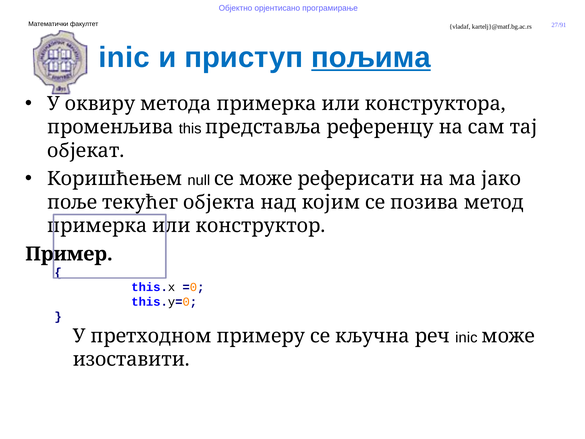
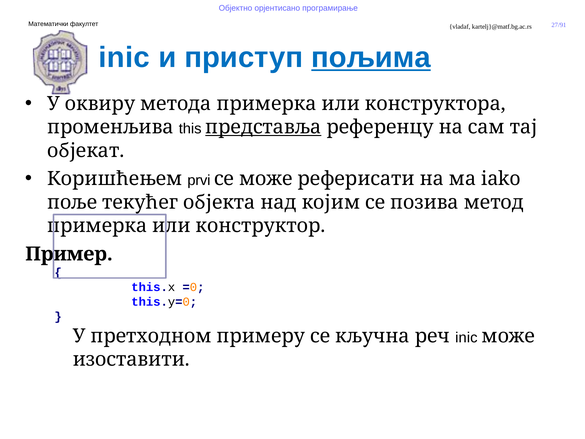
представља underline: none -> present
null: null -> prvi
јако: јако -> iako
